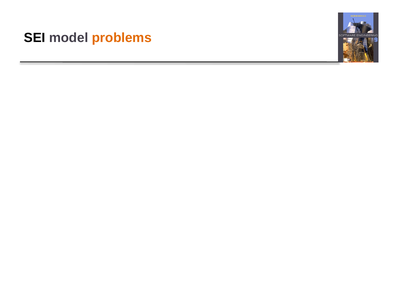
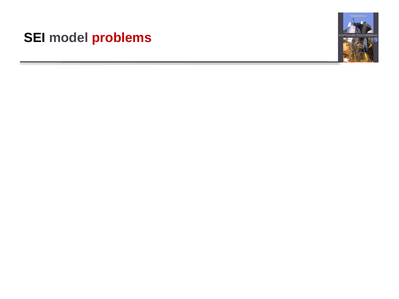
problems colour: orange -> red
